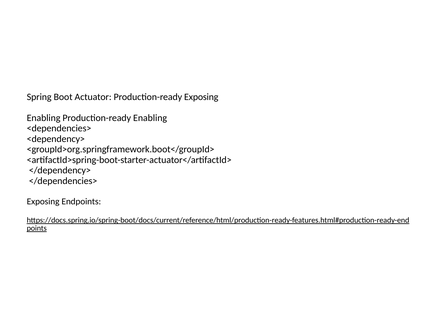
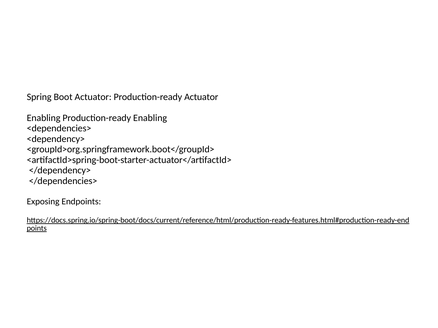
Production-ready Exposing: Exposing -> Actuator
